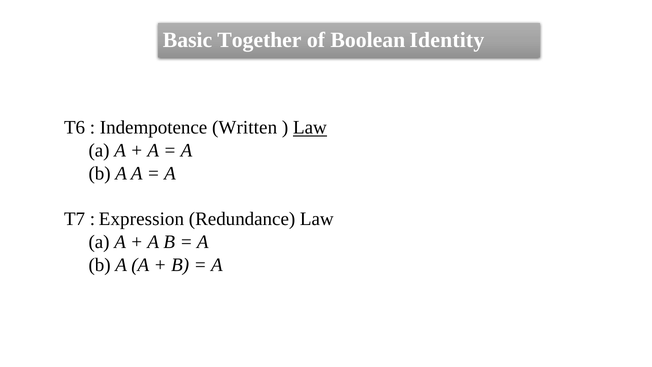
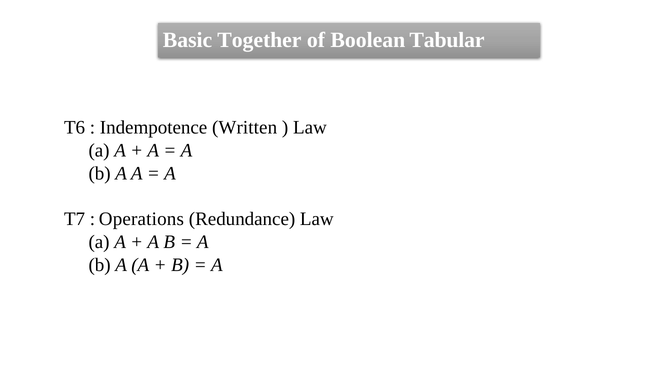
Identity: Identity -> Tabular
Law at (310, 128) underline: present -> none
Expression: Expression -> Operations
